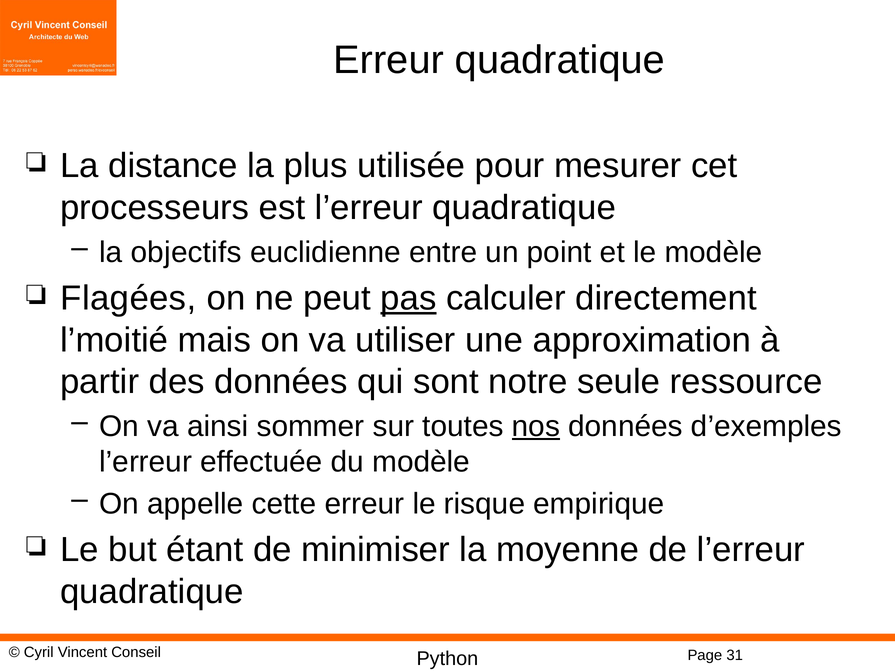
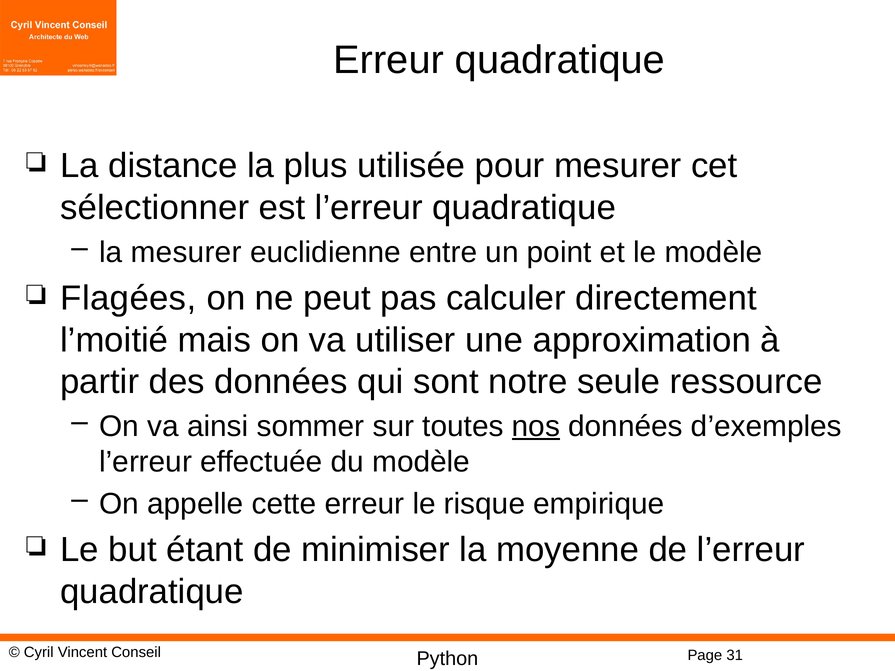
processeurs: processeurs -> sélectionner
la objectifs: objectifs -> mesurer
pas underline: present -> none
